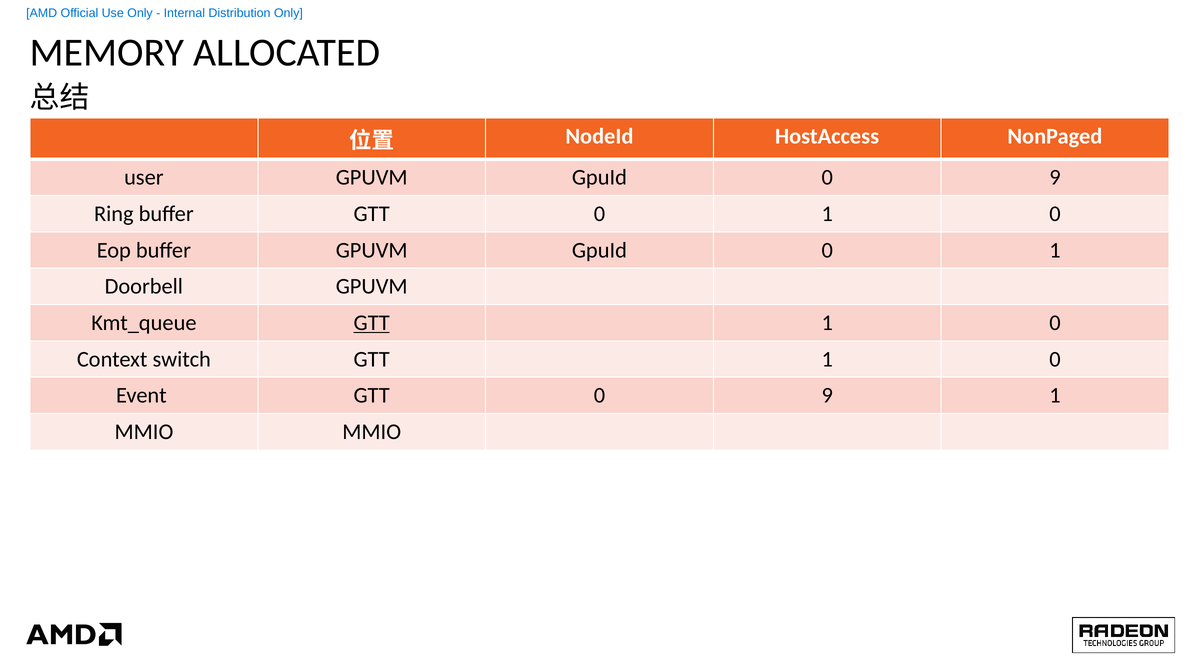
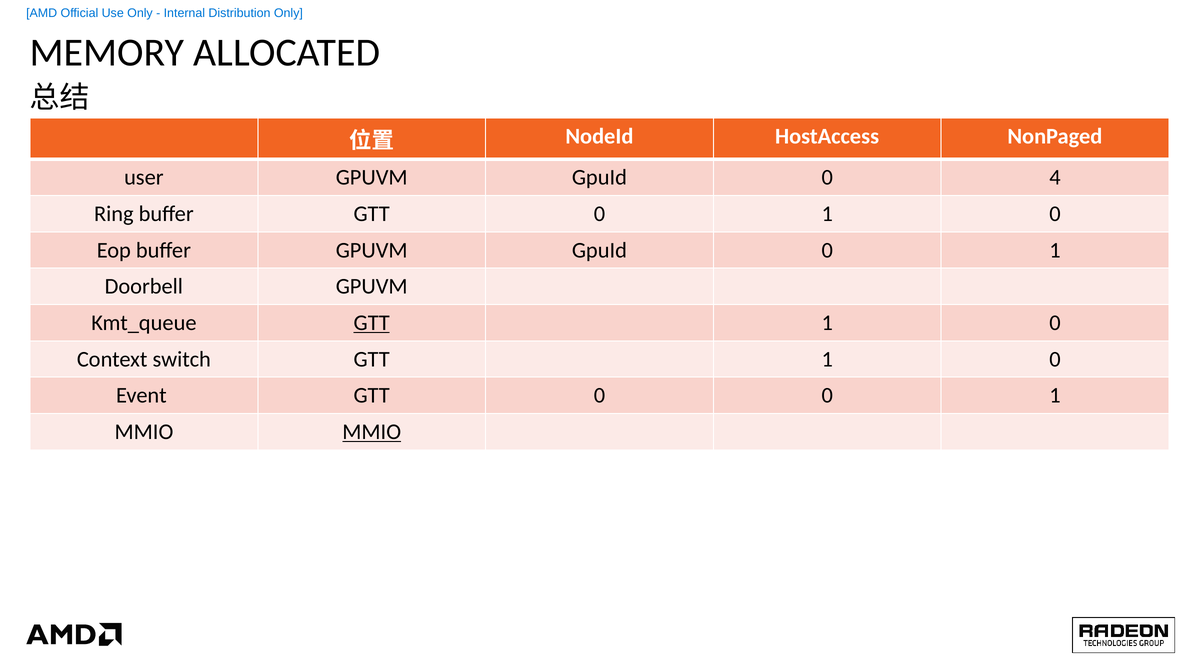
GpuId 0 9: 9 -> 4
GTT 0 9: 9 -> 0
MMIO at (372, 432) underline: none -> present
